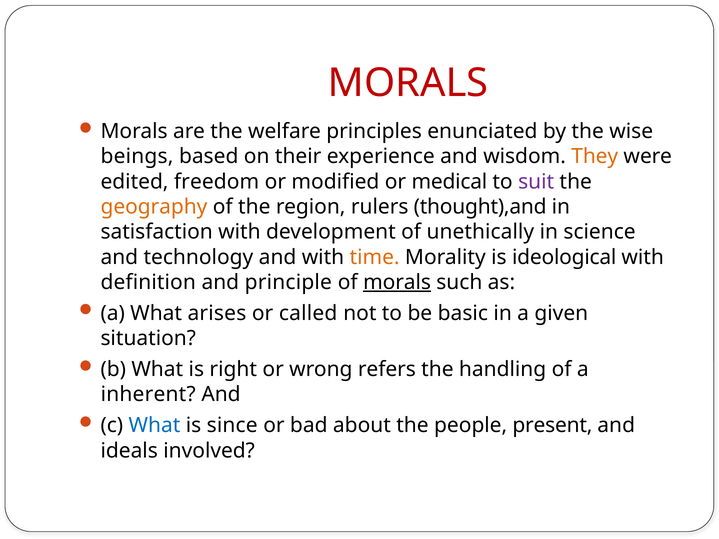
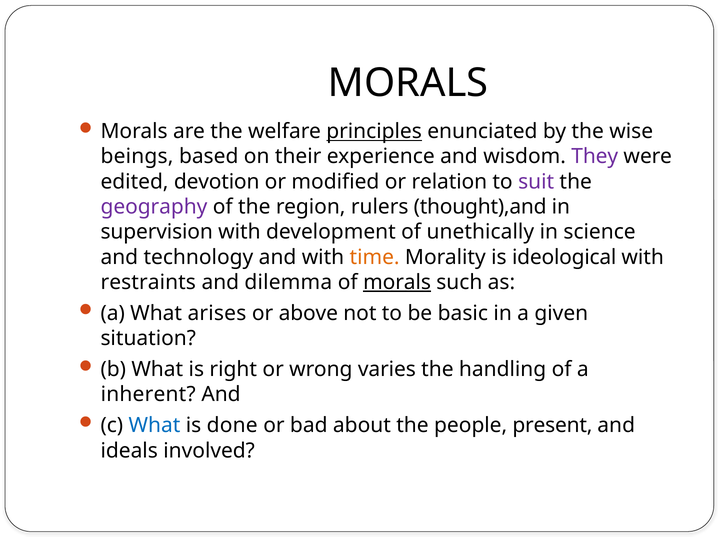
MORALS at (408, 83) colour: red -> black
principles underline: none -> present
They colour: orange -> purple
freedom: freedom -> devotion
medical: medical -> relation
geography colour: orange -> purple
satisfaction: satisfaction -> supervision
definition: definition -> restraints
principle: principle -> dilemma
called: called -> above
refers: refers -> varies
since: since -> done
